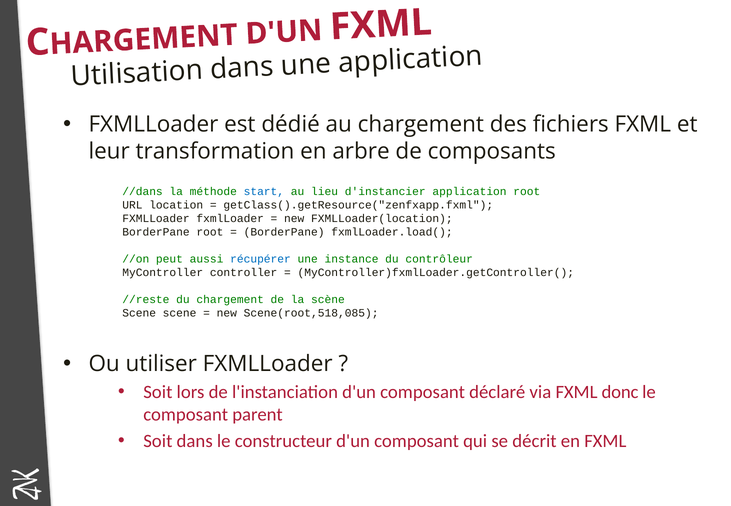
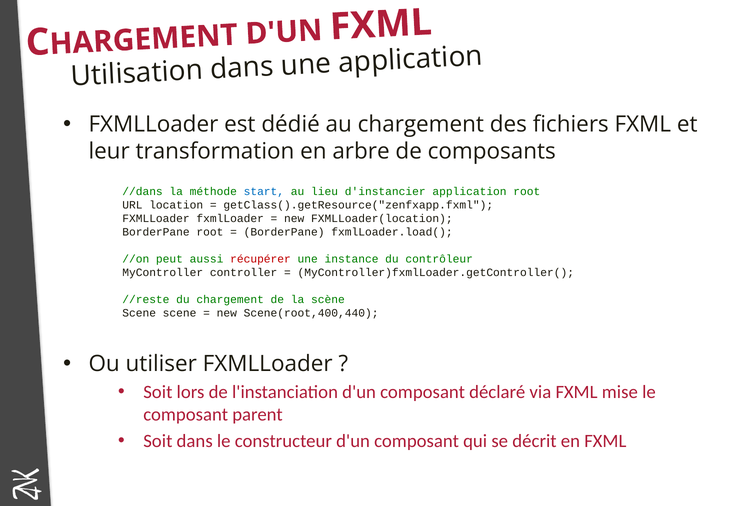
récupérer colour: blue -> red
Scene(root,518,085: Scene(root,518,085 -> Scene(root,400,440
donc: donc -> mise
